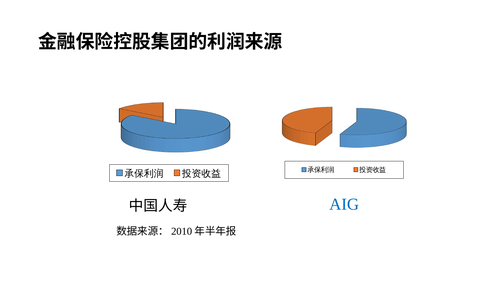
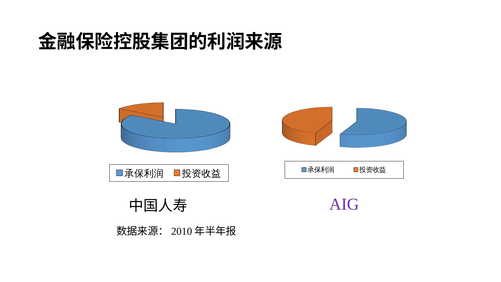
AIG colour: blue -> purple
